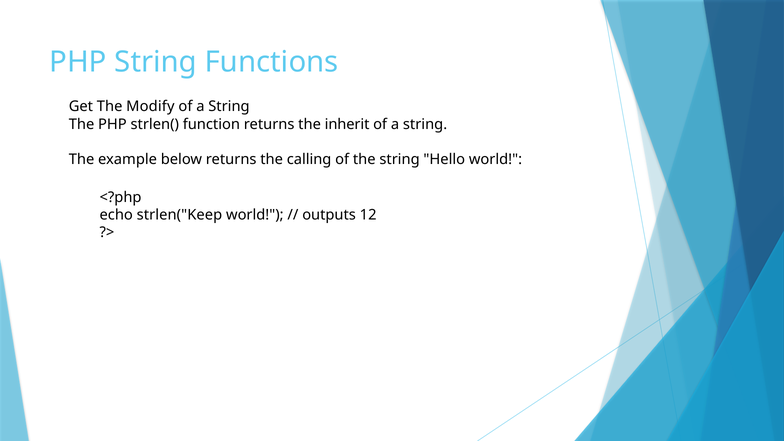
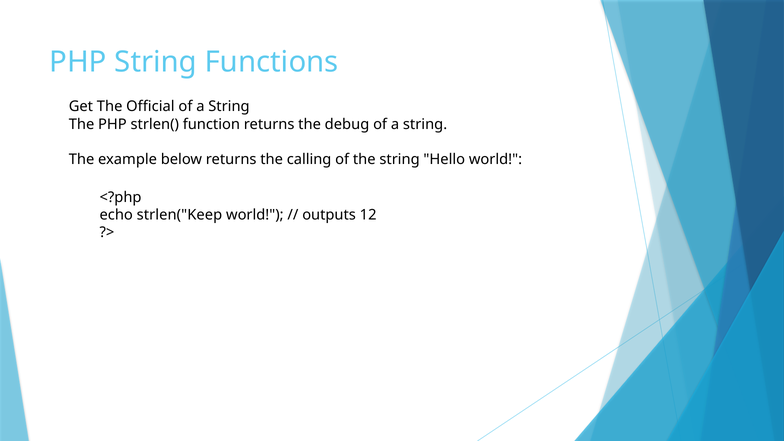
Modify: Modify -> Official
inherit: inherit -> debug
